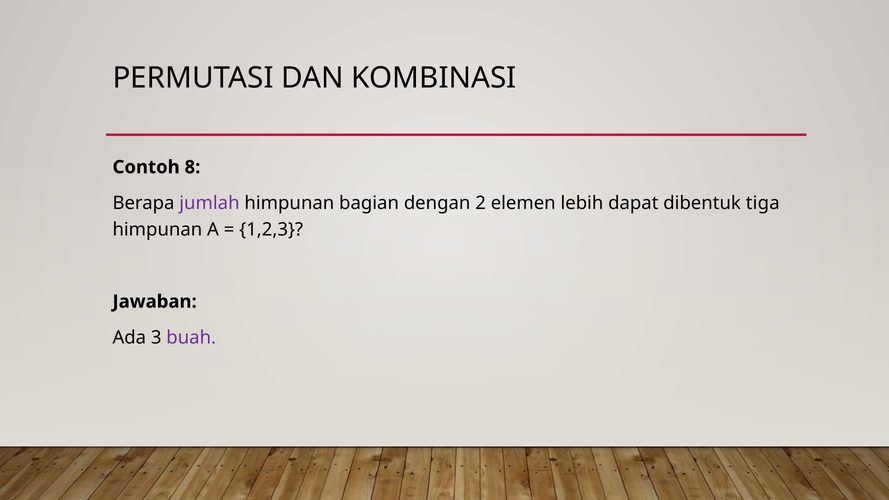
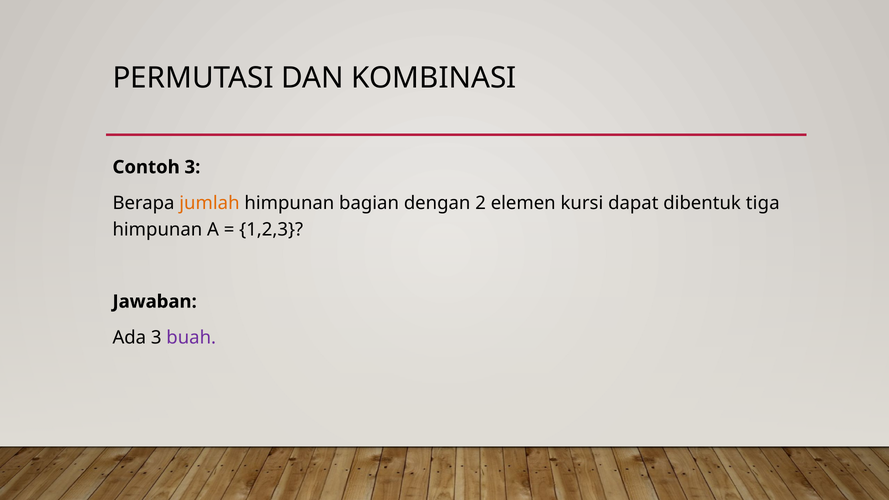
Contoh 8: 8 -> 3
jumlah colour: purple -> orange
lebih: lebih -> kursi
